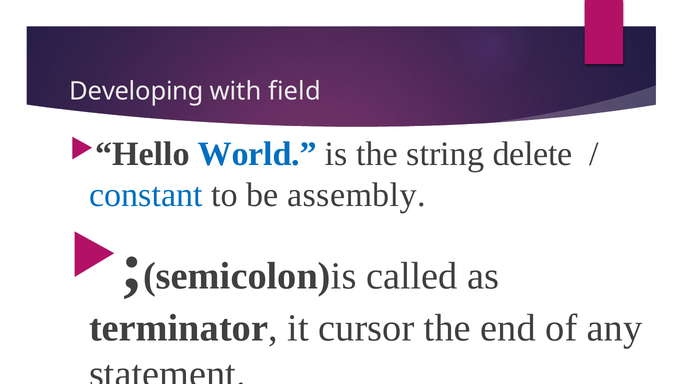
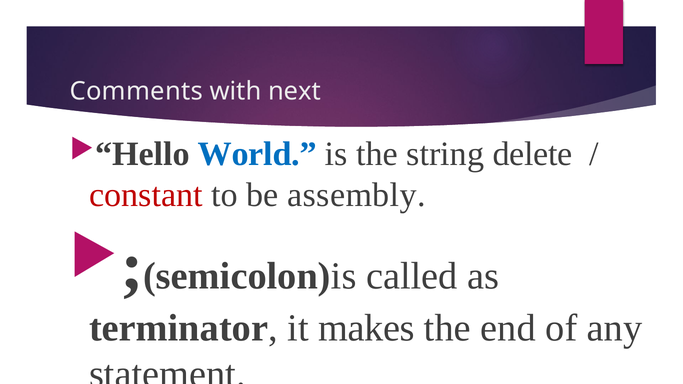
Developing: Developing -> Comments
field: field -> next
constant colour: blue -> red
cursor: cursor -> makes
